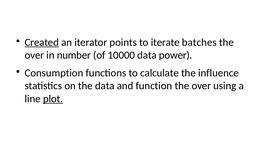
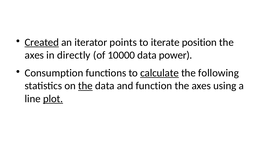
batches: batches -> position
over at (34, 55): over -> axes
number: number -> directly
calculate underline: none -> present
influence: influence -> following
the at (85, 86) underline: none -> present
over at (201, 86): over -> axes
